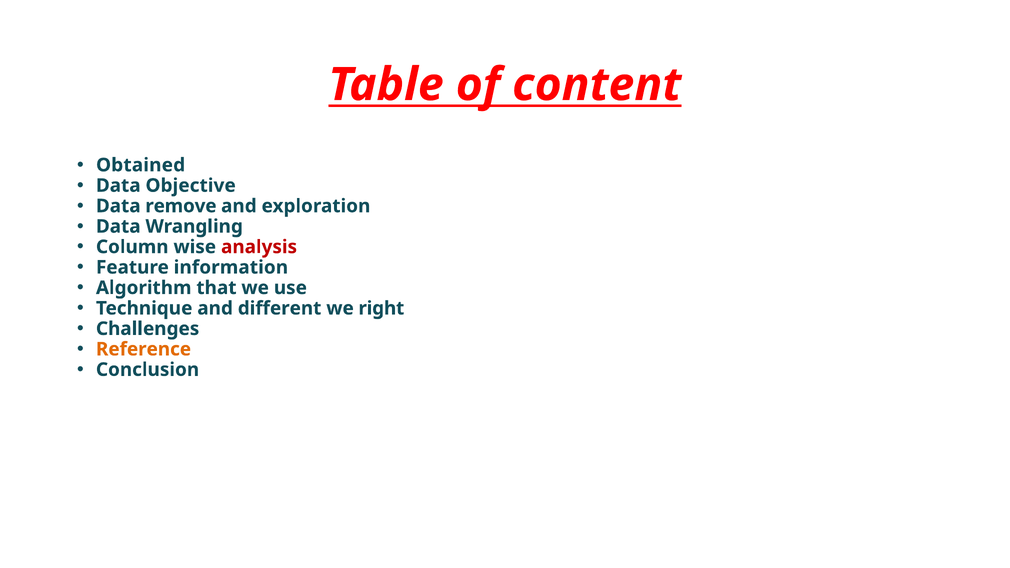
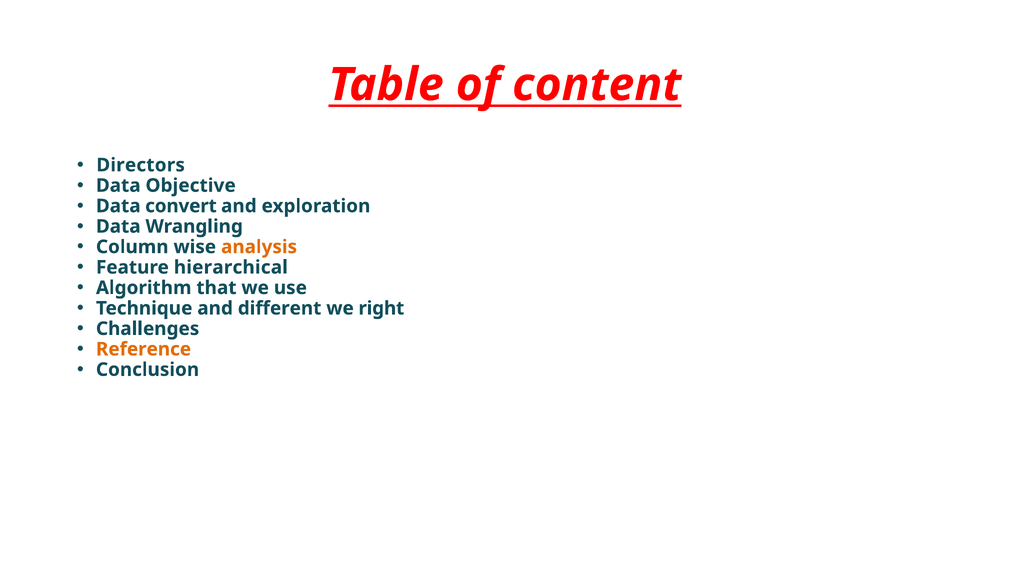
Obtained: Obtained -> Directors
remove: remove -> convert
analysis colour: red -> orange
information: information -> hierarchical
